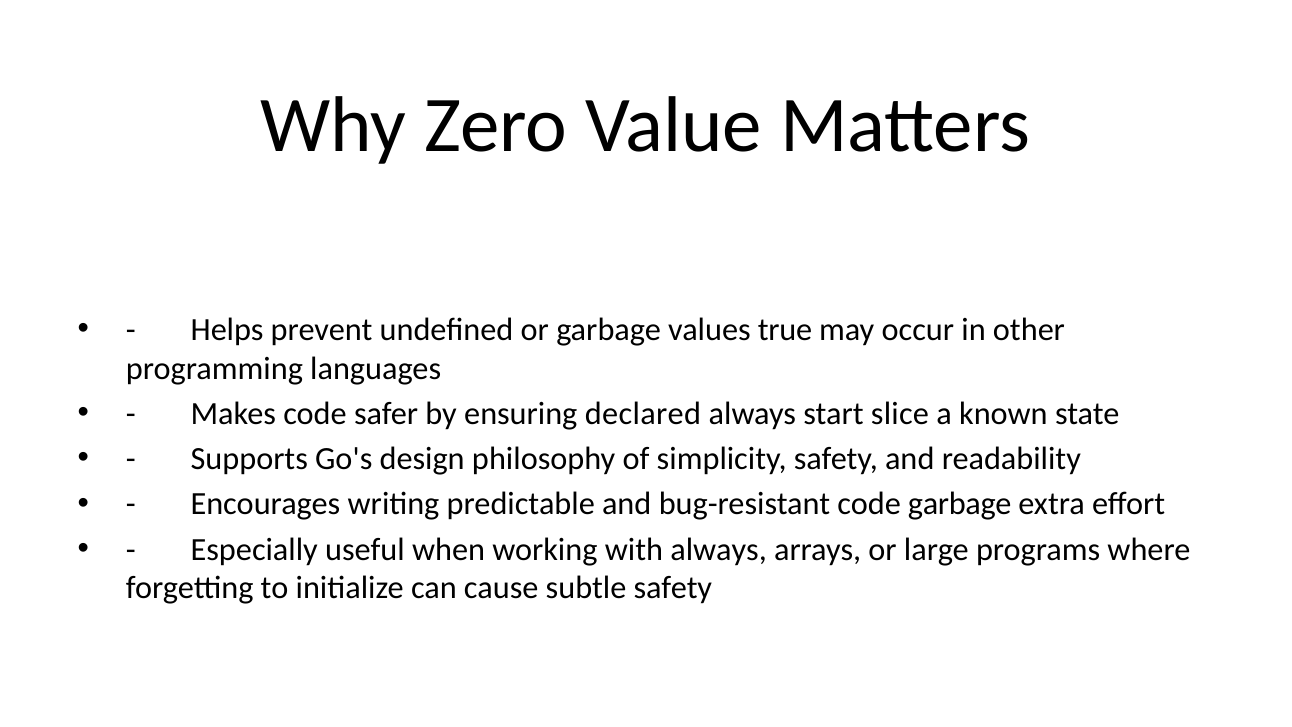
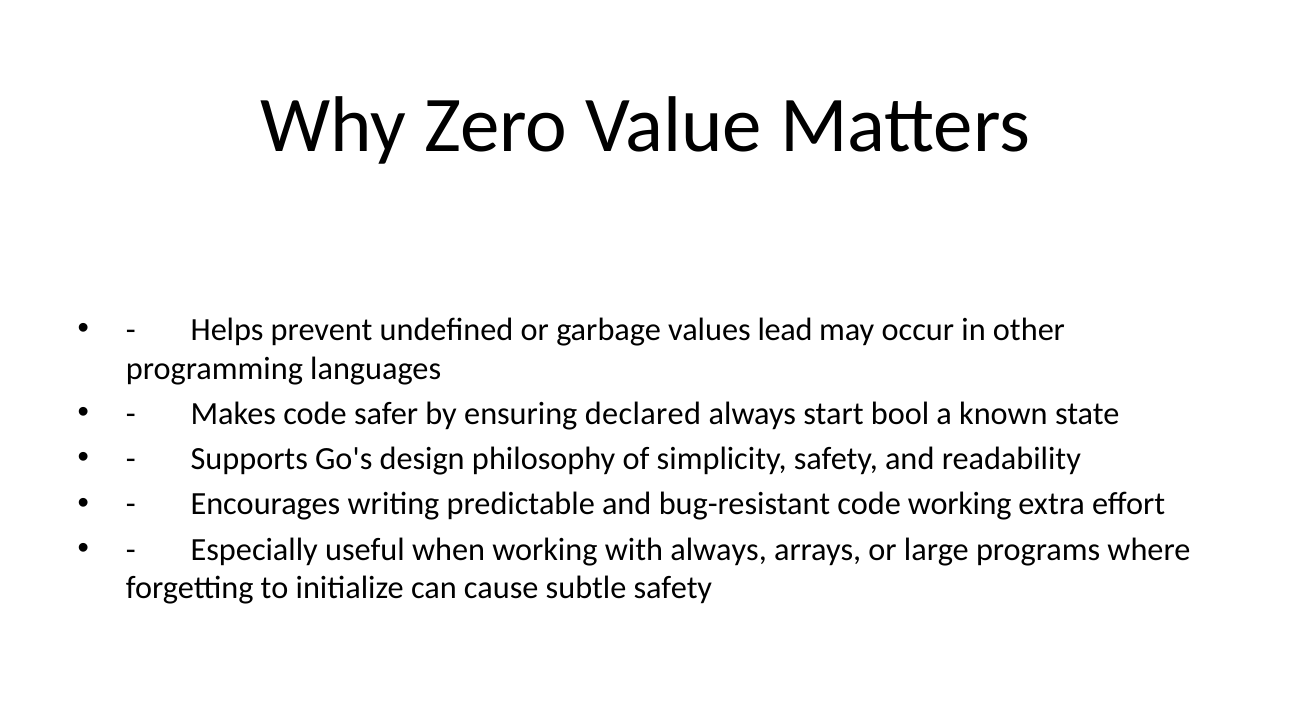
true: true -> lead
slice: slice -> bool
code garbage: garbage -> working
